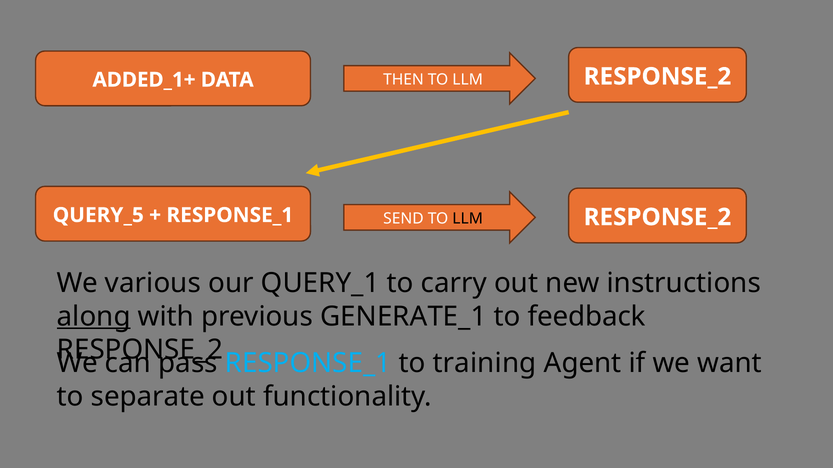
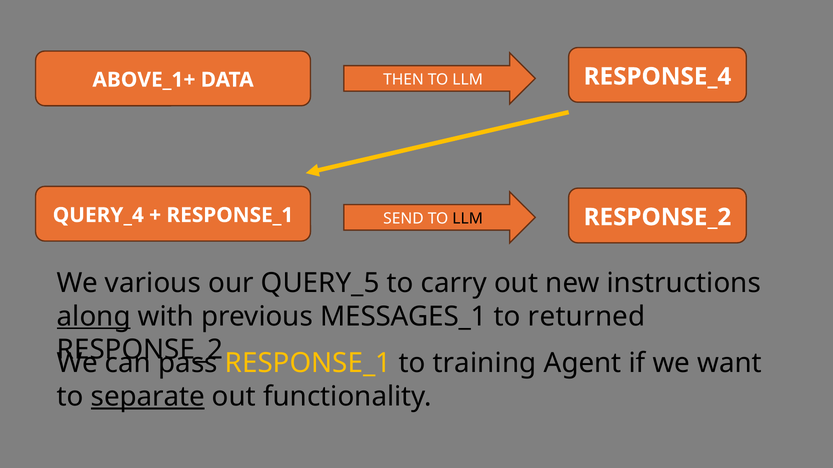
RESPONSE_2 at (657, 77): RESPONSE_2 -> RESPONSE_4
ADDED_1+: ADDED_1+ -> ABOVE_1+
QUERY_5: QUERY_5 -> QUERY_4
QUERY_1: QUERY_1 -> QUERY_5
GENERATE_1: GENERATE_1 -> MESSAGES_1
feedback: feedback -> returned
RESPONSE_1 at (308, 364) colour: light blue -> yellow
separate underline: none -> present
